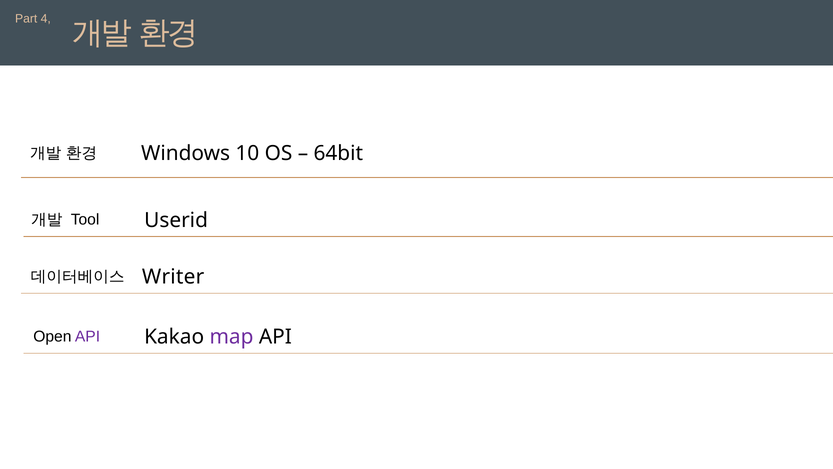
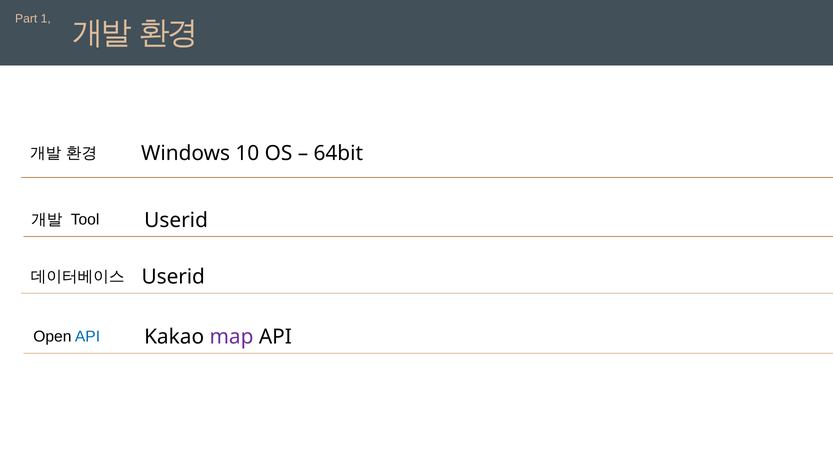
4: 4 -> 1
Writer at (173, 276): Writer -> Userid
API at (88, 336) colour: purple -> blue
